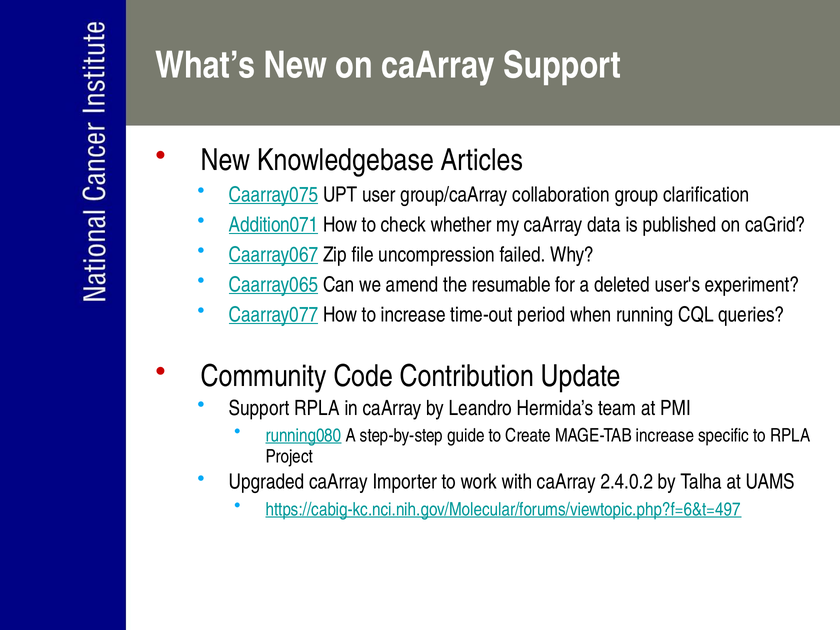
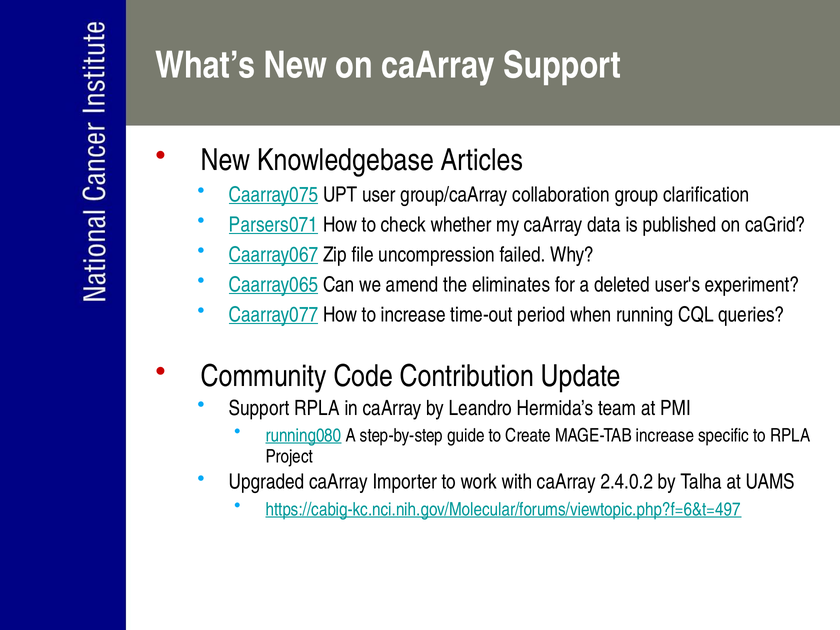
Addition071: Addition071 -> Parsers071
resumable: resumable -> eliminates
